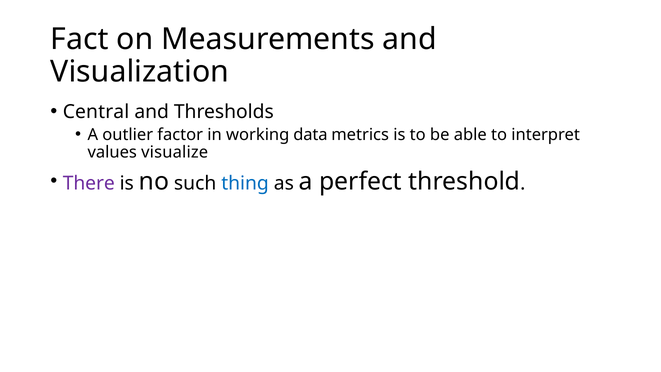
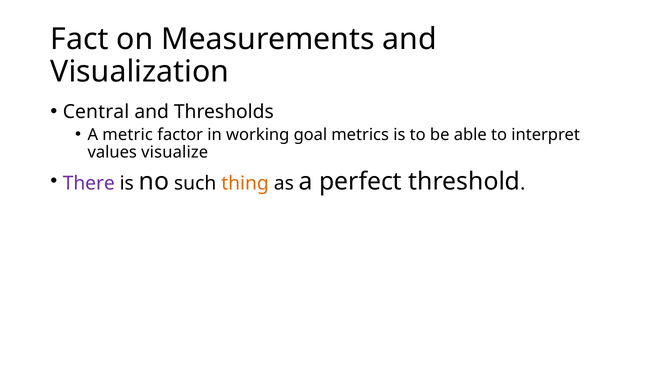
outlier: outlier -> metric
data: data -> goal
thing colour: blue -> orange
